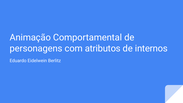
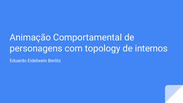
atributos: atributos -> topology
